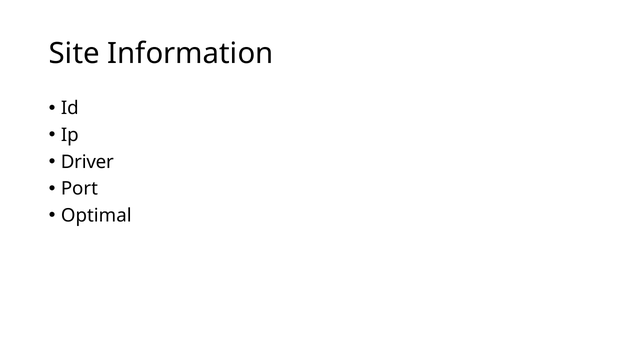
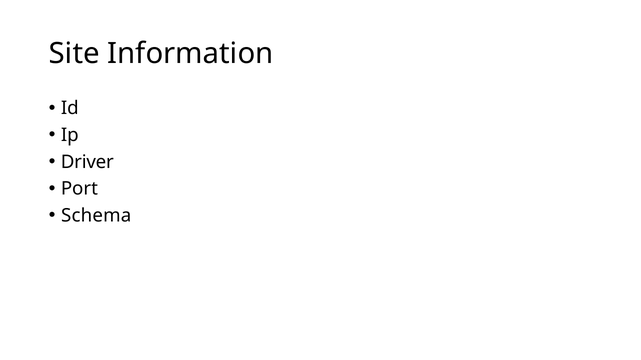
Optimal: Optimal -> Schema
